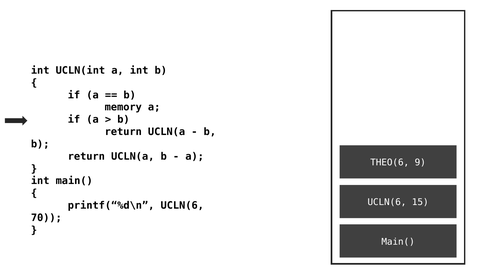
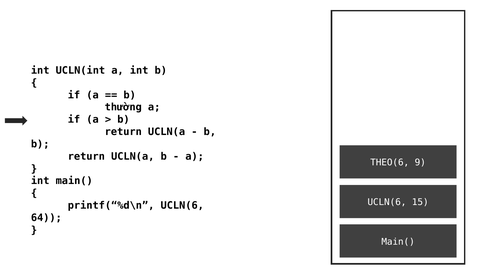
memory: memory -> thường
70: 70 -> 64
